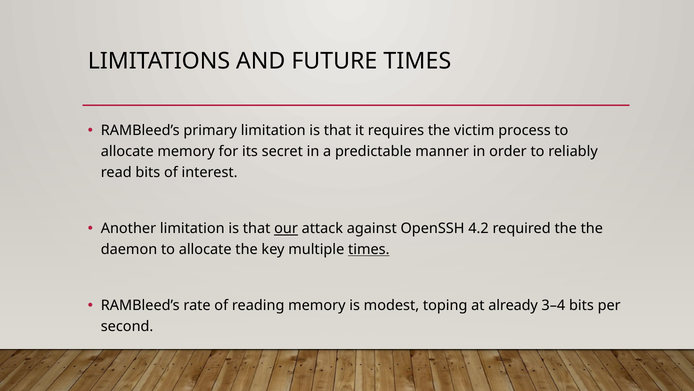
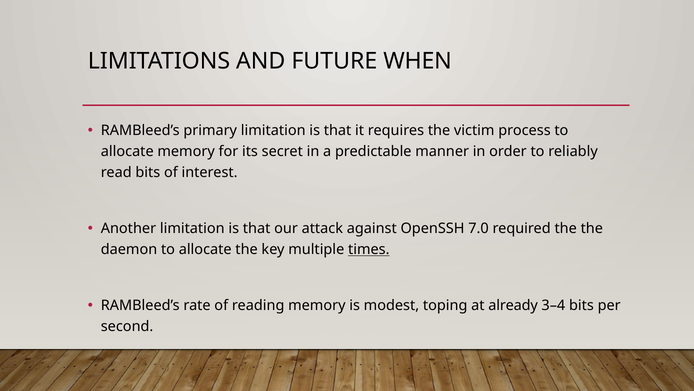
FUTURE TIMES: TIMES -> WHEN
our underline: present -> none
4.2: 4.2 -> 7.0
